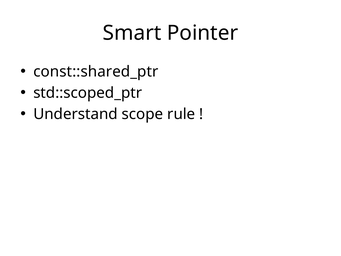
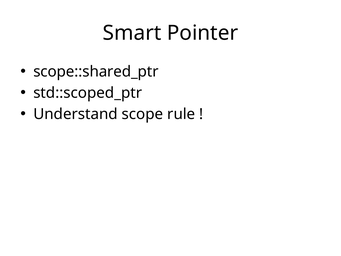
const::shared_ptr: const::shared_ptr -> scope::shared_ptr
